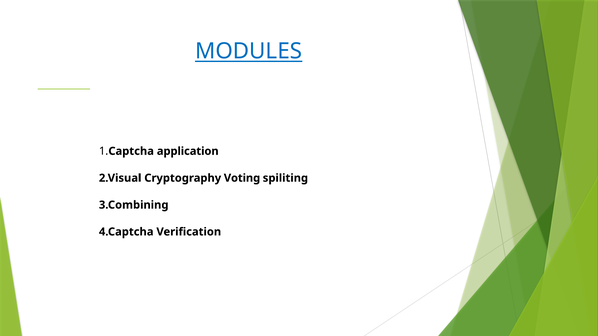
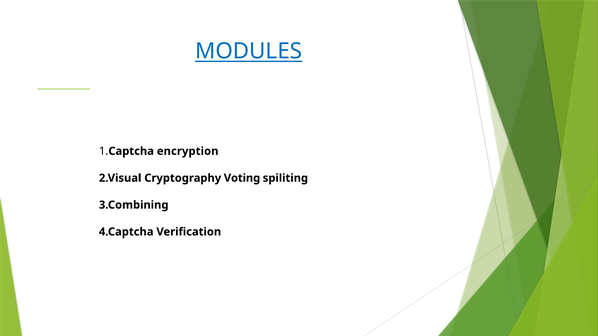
application: application -> encryption
